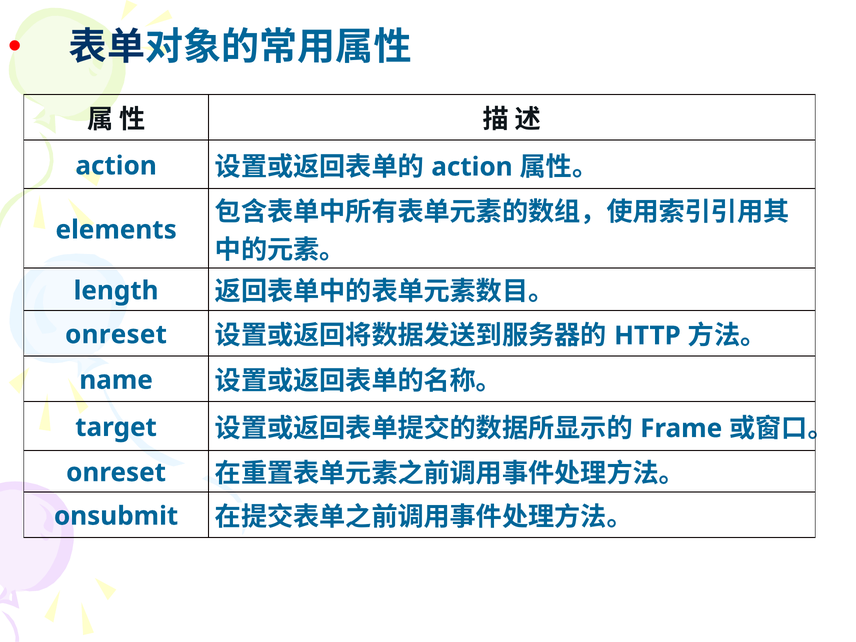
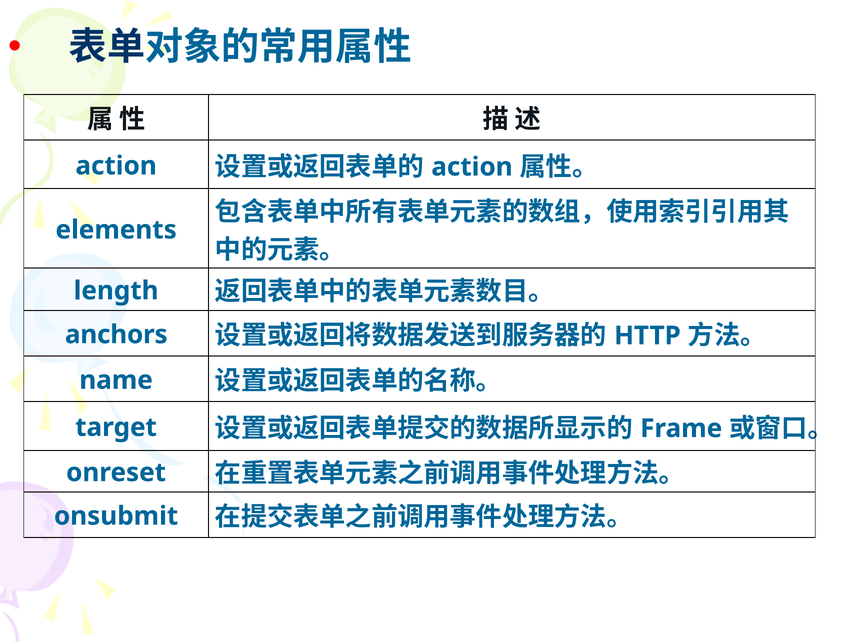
onreset at (116, 335): onreset -> anchors
